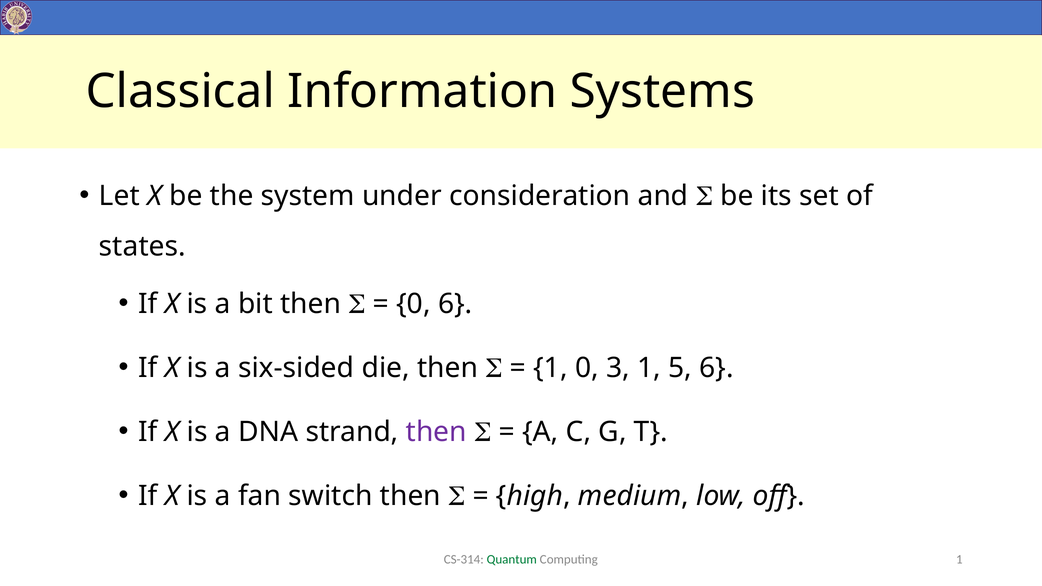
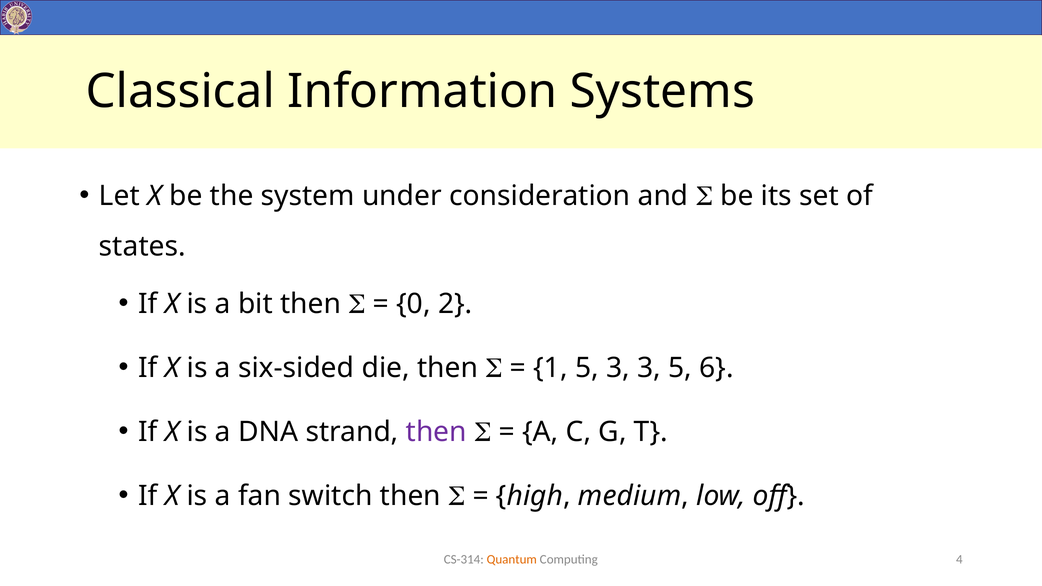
0 6: 6 -> 2
1 0: 0 -> 5
3 1: 1 -> 3
Quantum colour: green -> orange
Computing 1: 1 -> 4
